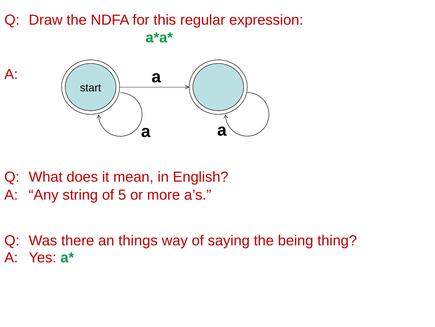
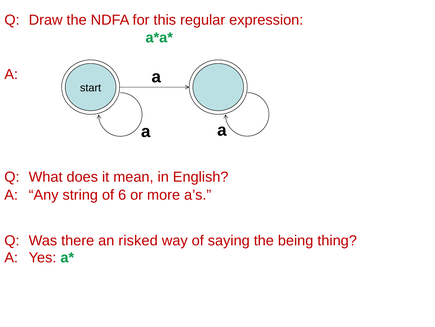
5: 5 -> 6
things: things -> risked
